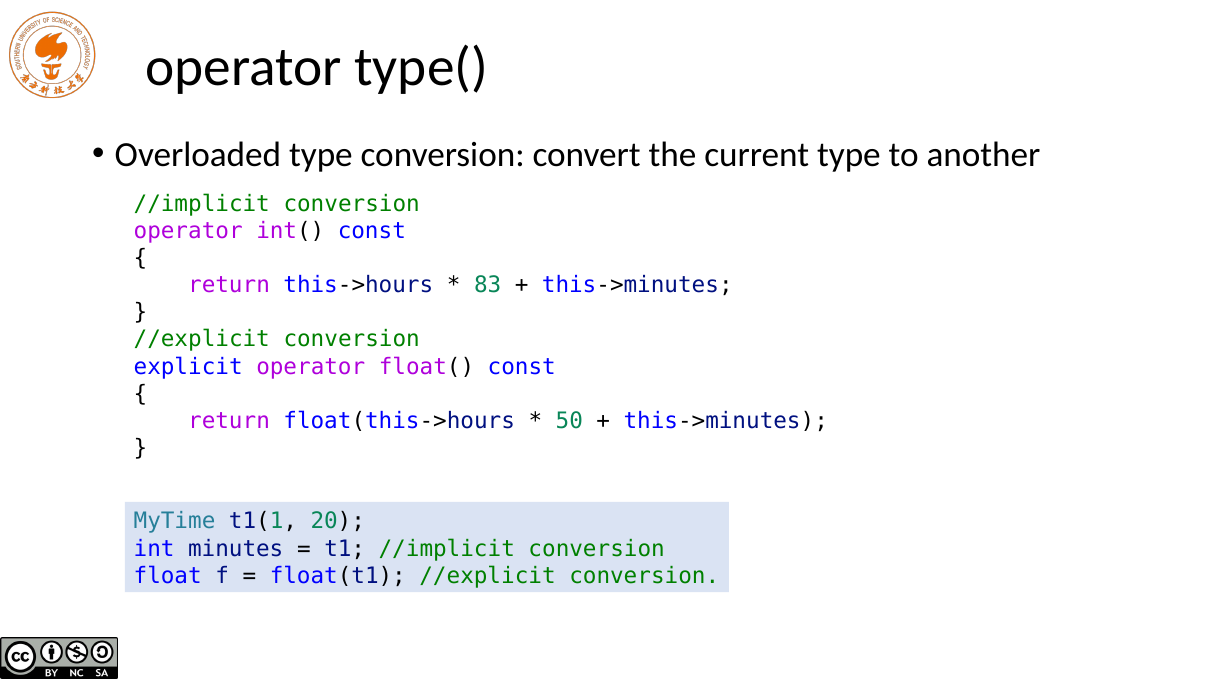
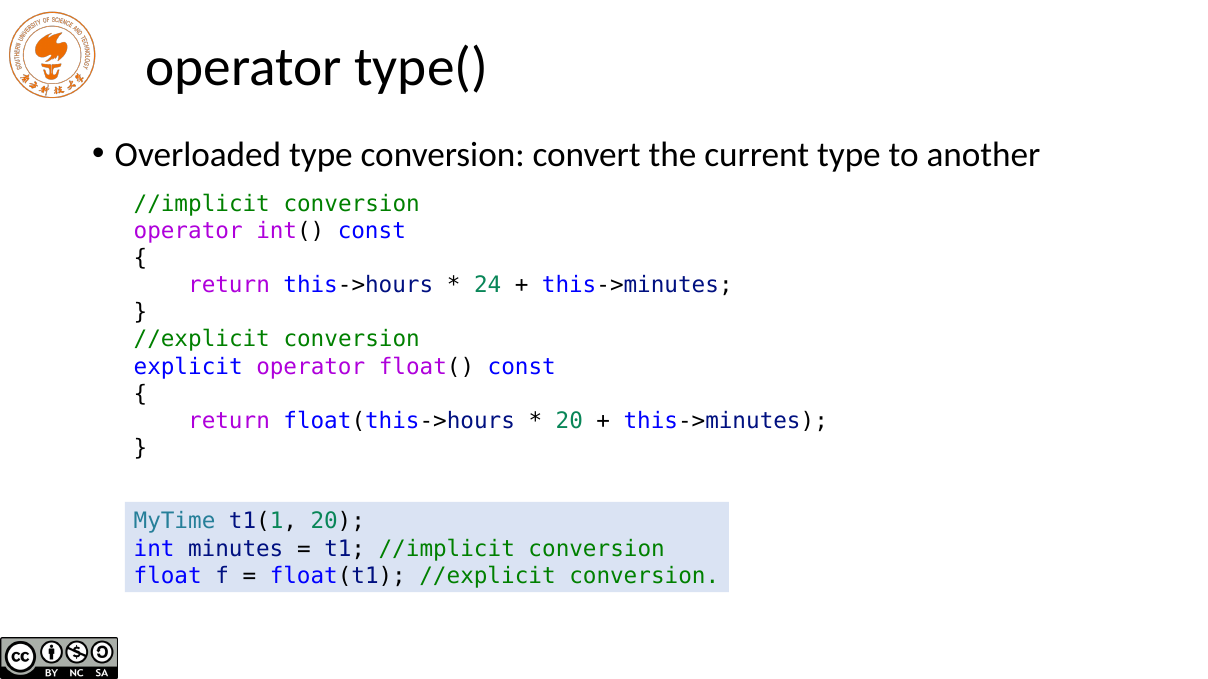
83: 83 -> 24
50 at (569, 421): 50 -> 20
